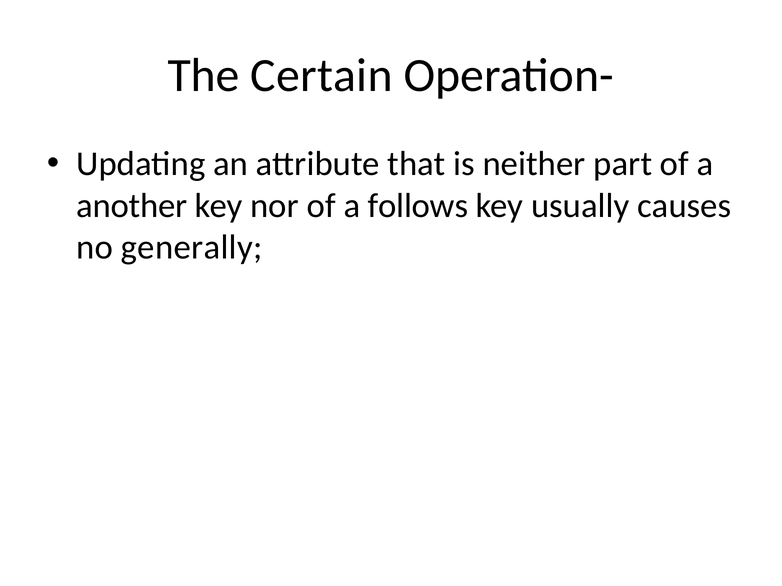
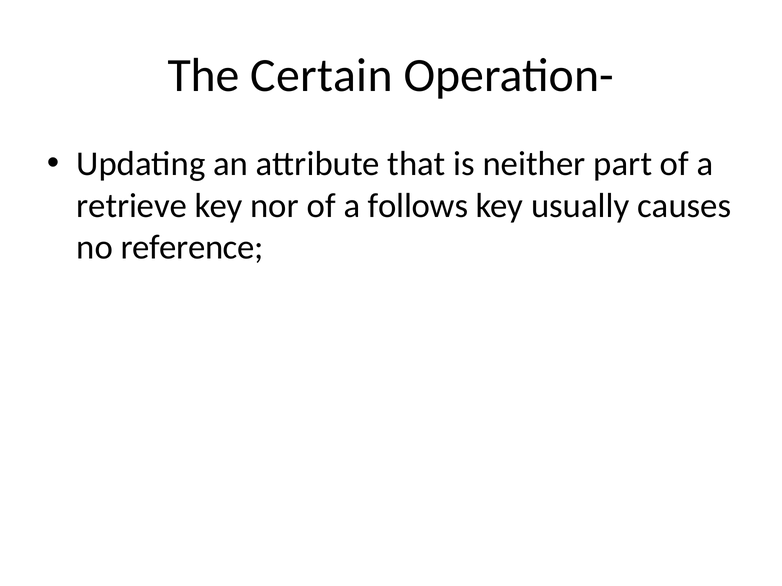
another: another -> retrieve
generally: generally -> reference
